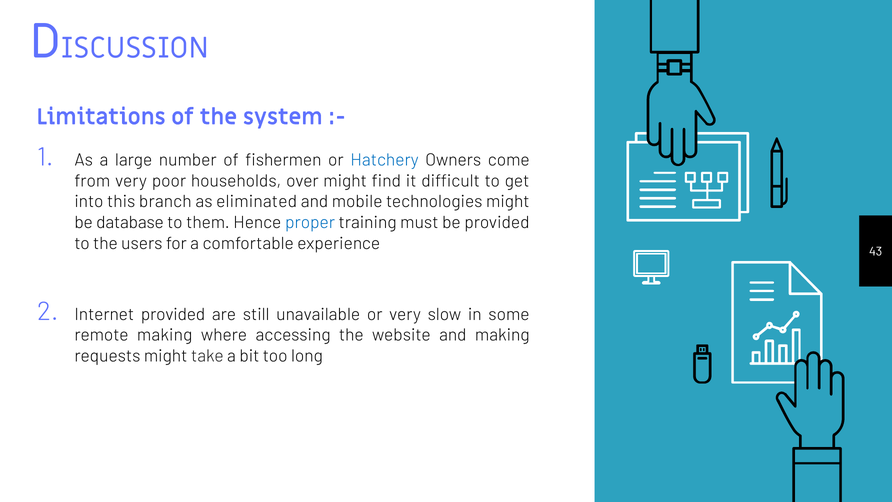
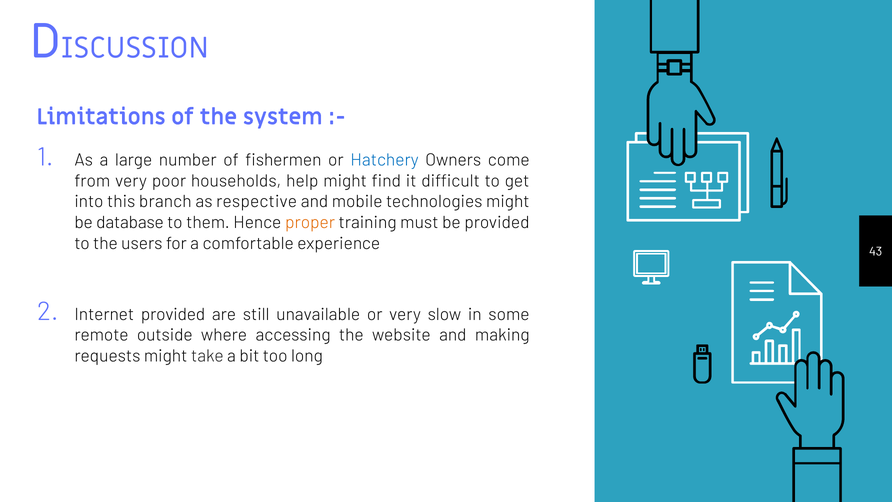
over: over -> help
eliminated: eliminated -> respective
proper colour: blue -> orange
remote making: making -> outside
